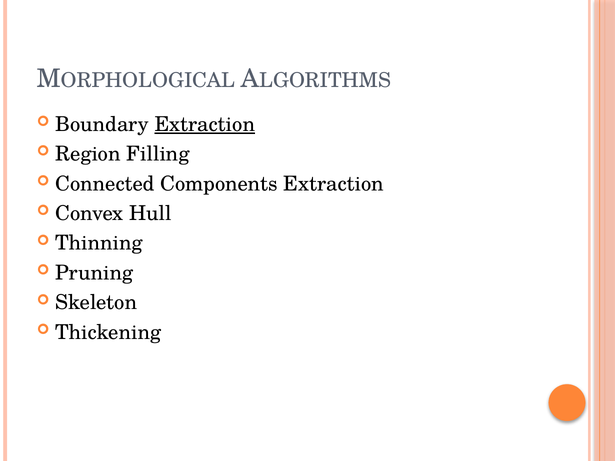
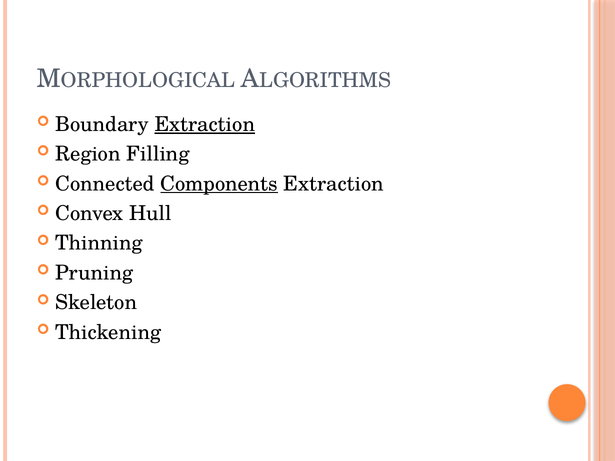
Components underline: none -> present
